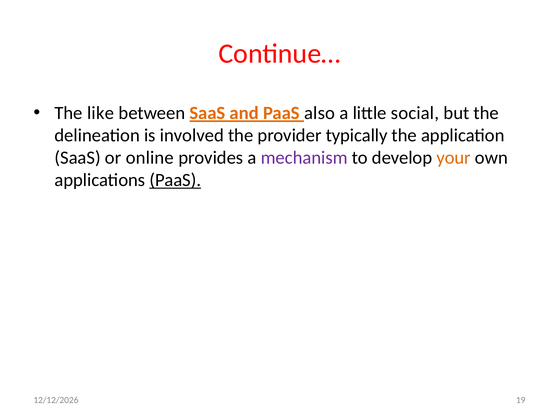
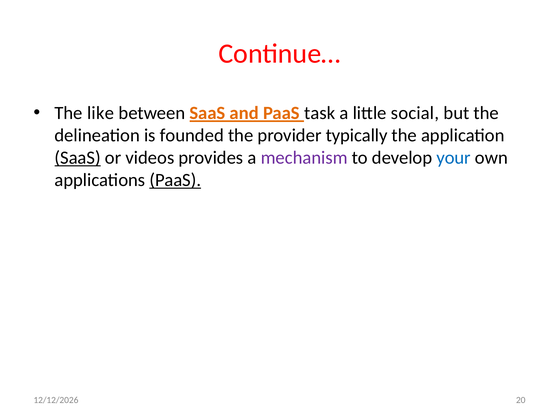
also: also -> task
involved: involved -> founded
SaaS at (78, 158) underline: none -> present
online: online -> videos
your colour: orange -> blue
19: 19 -> 20
